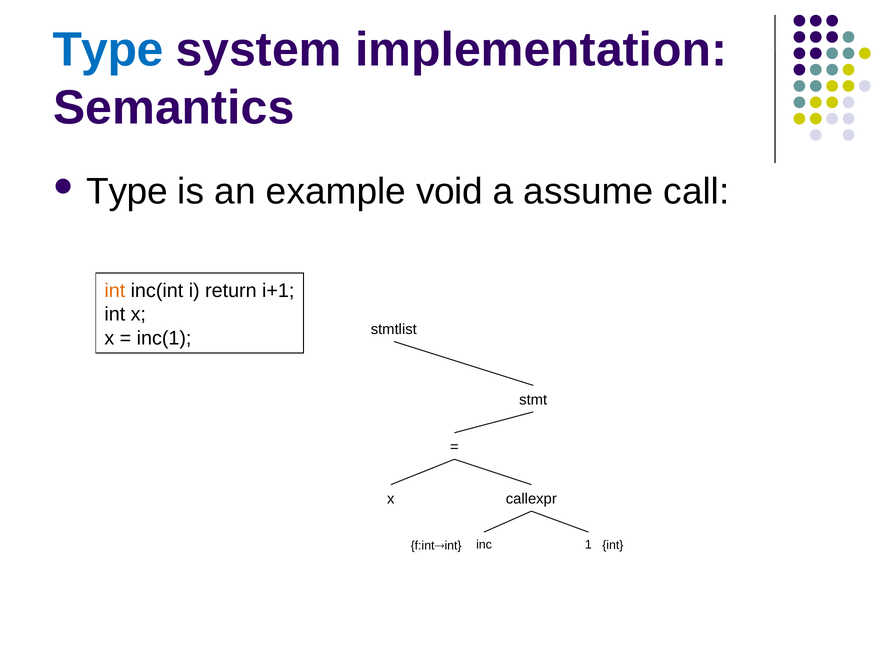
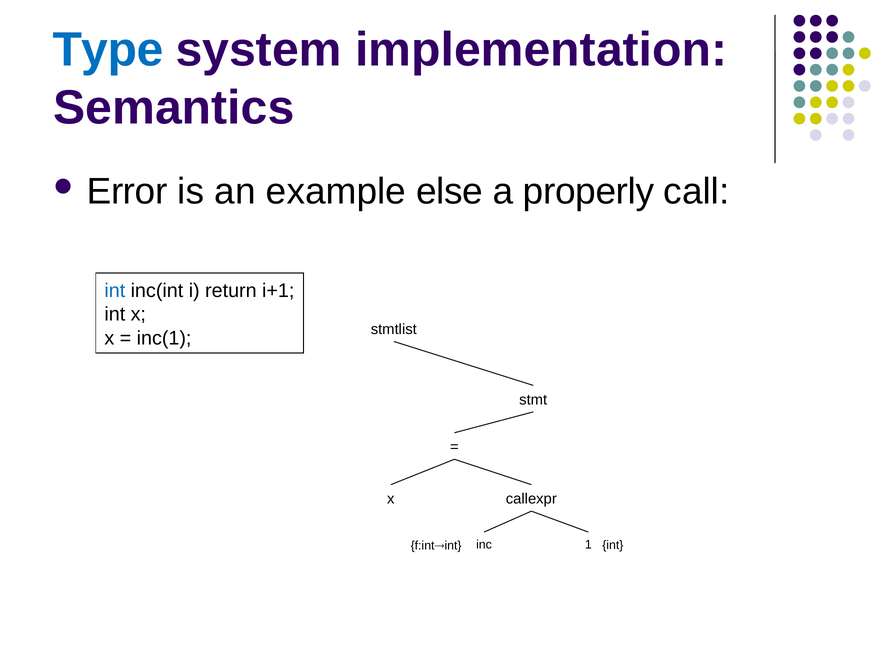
Type at (127, 192): Type -> Error
void: void -> else
assume: assume -> properly
int at (115, 291) colour: orange -> blue
